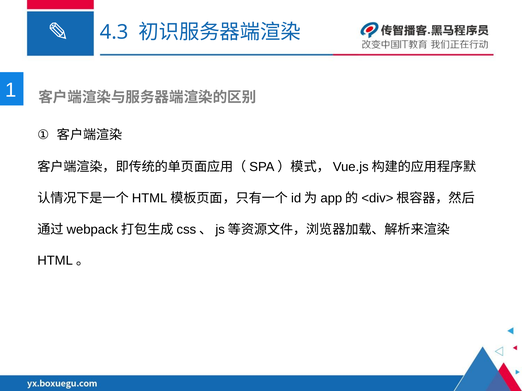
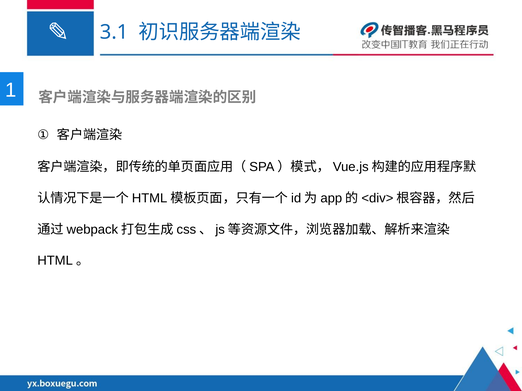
4.3: 4.3 -> 3.1
